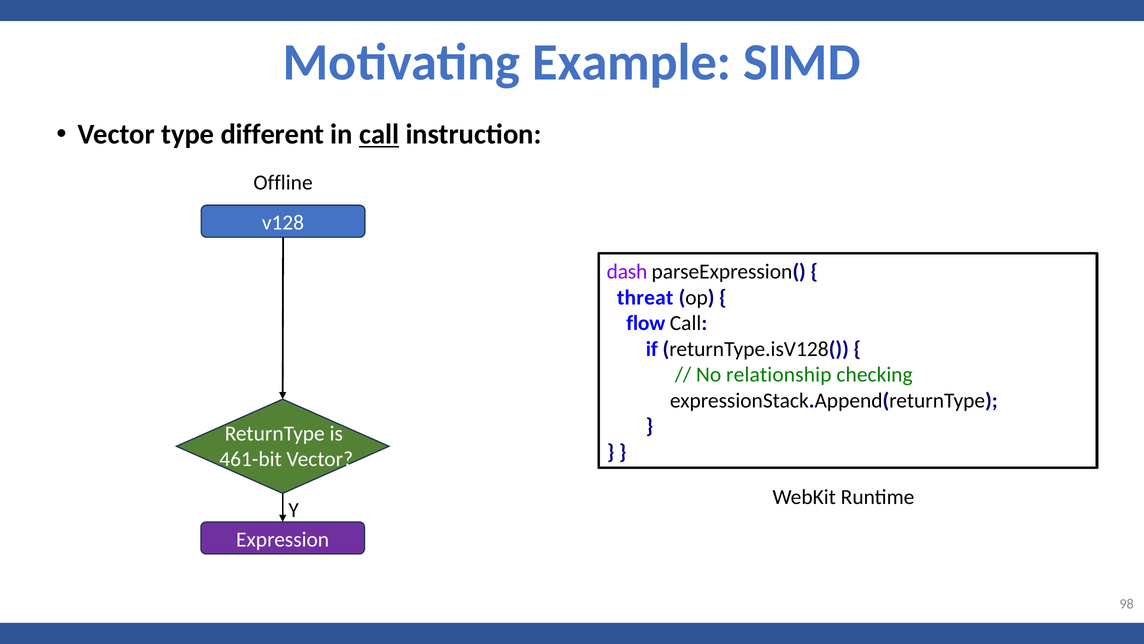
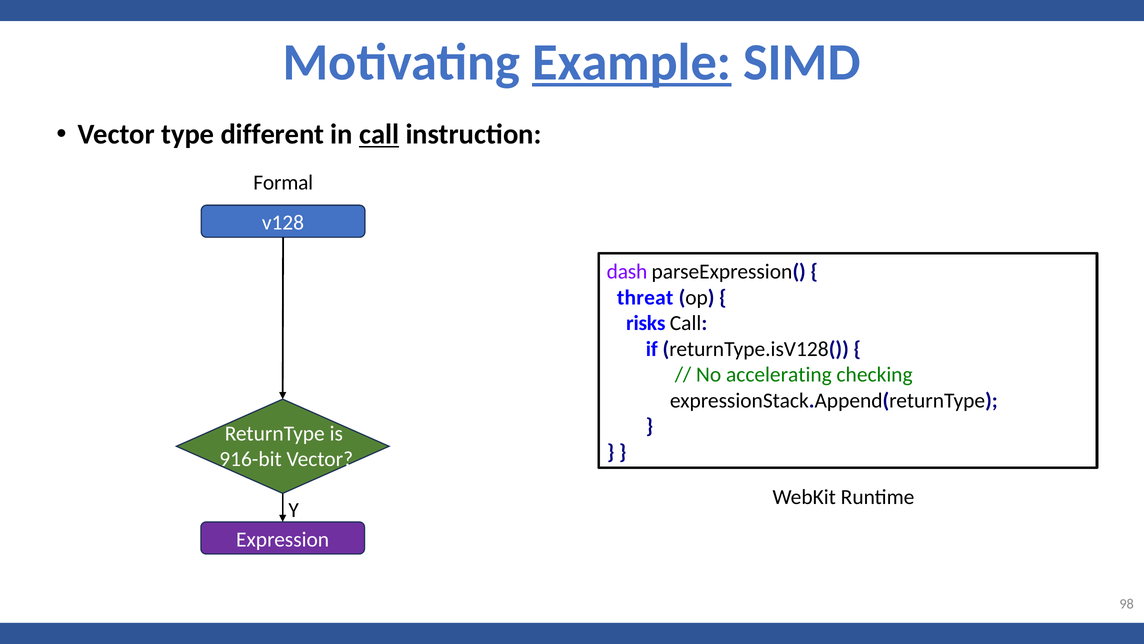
Example underline: none -> present
Offline: Offline -> Formal
flow: flow -> risks
relationship: relationship -> accelerating
461-bit: 461-bit -> 916-bit
